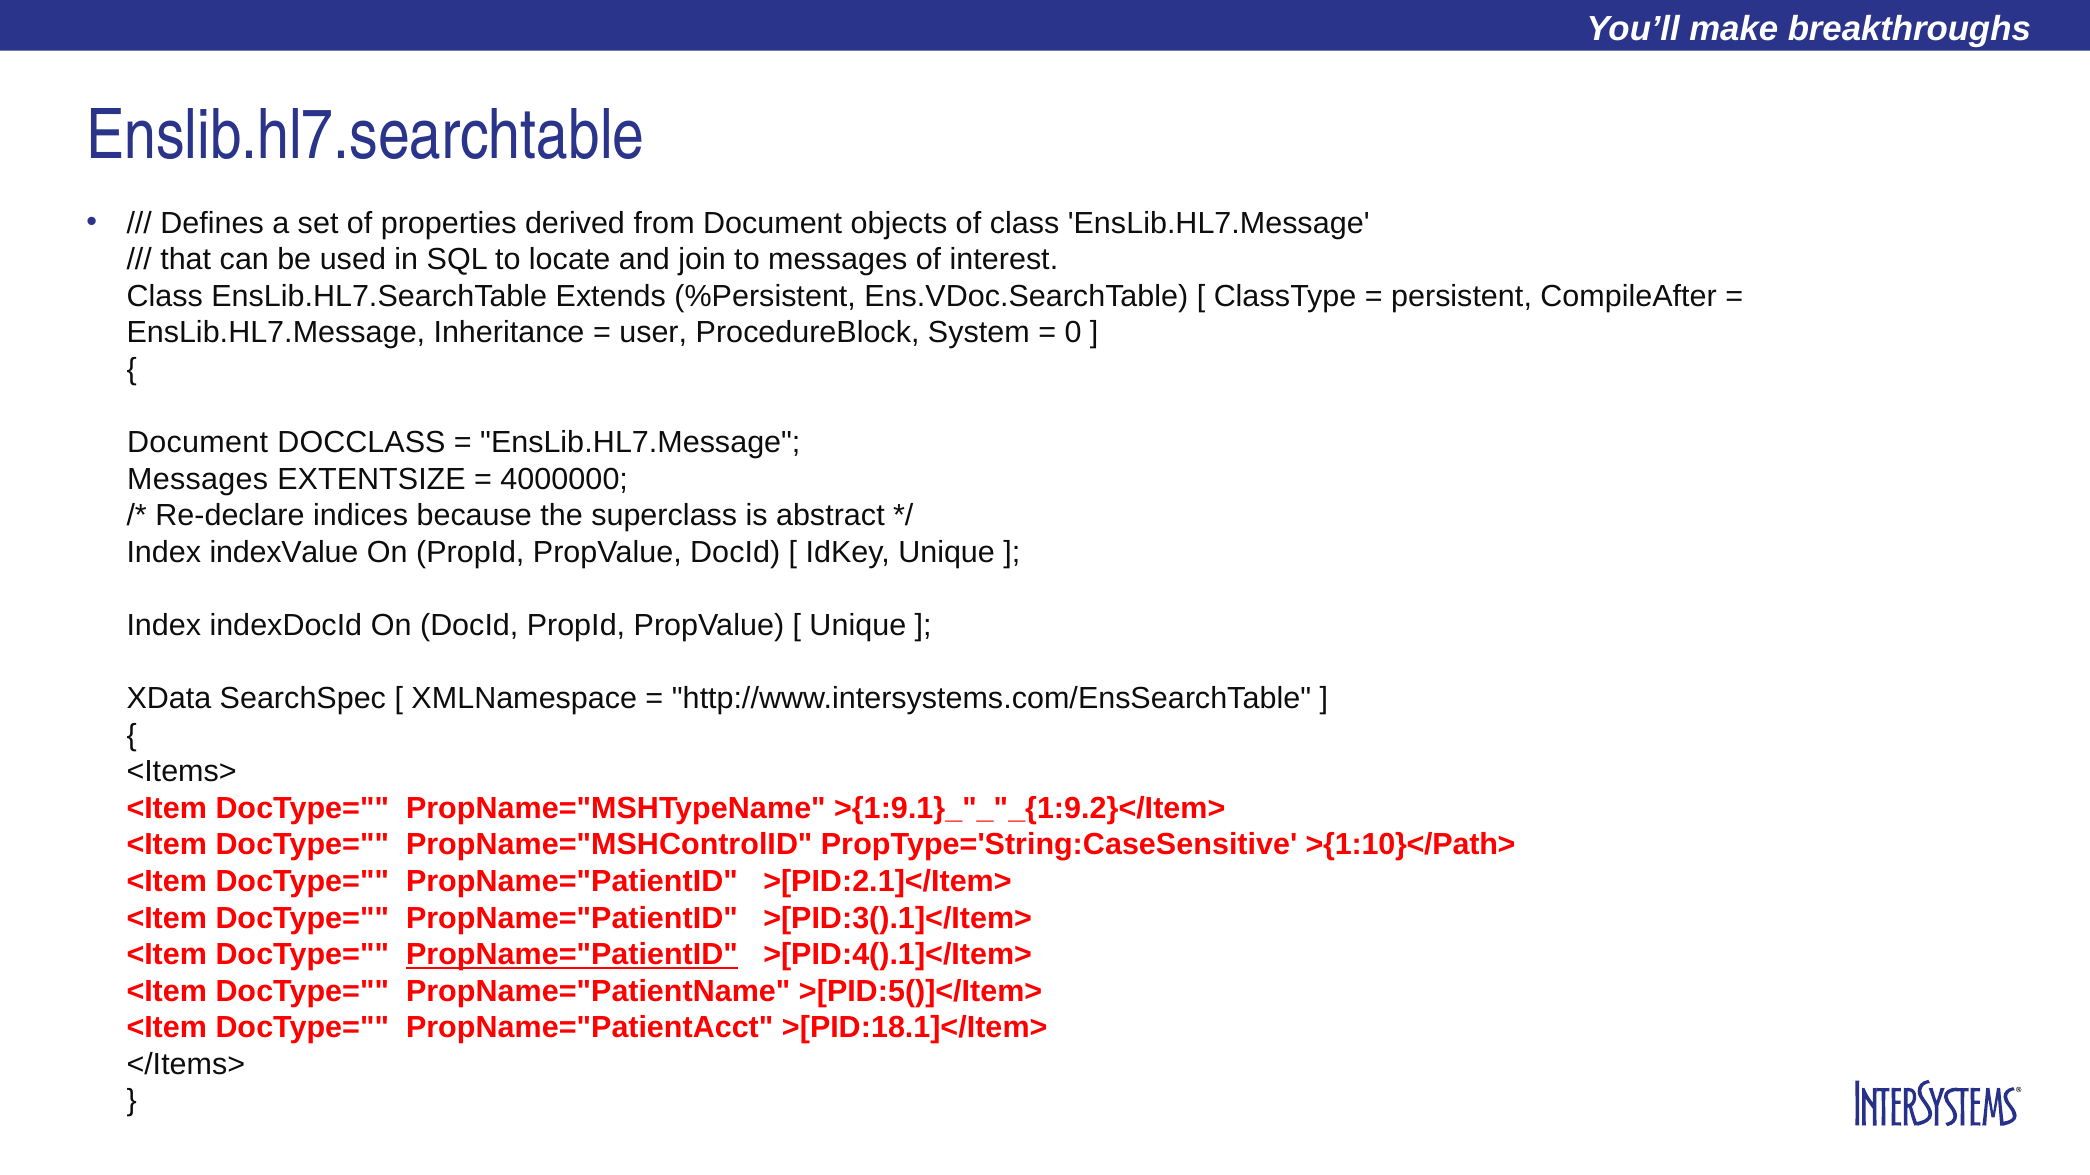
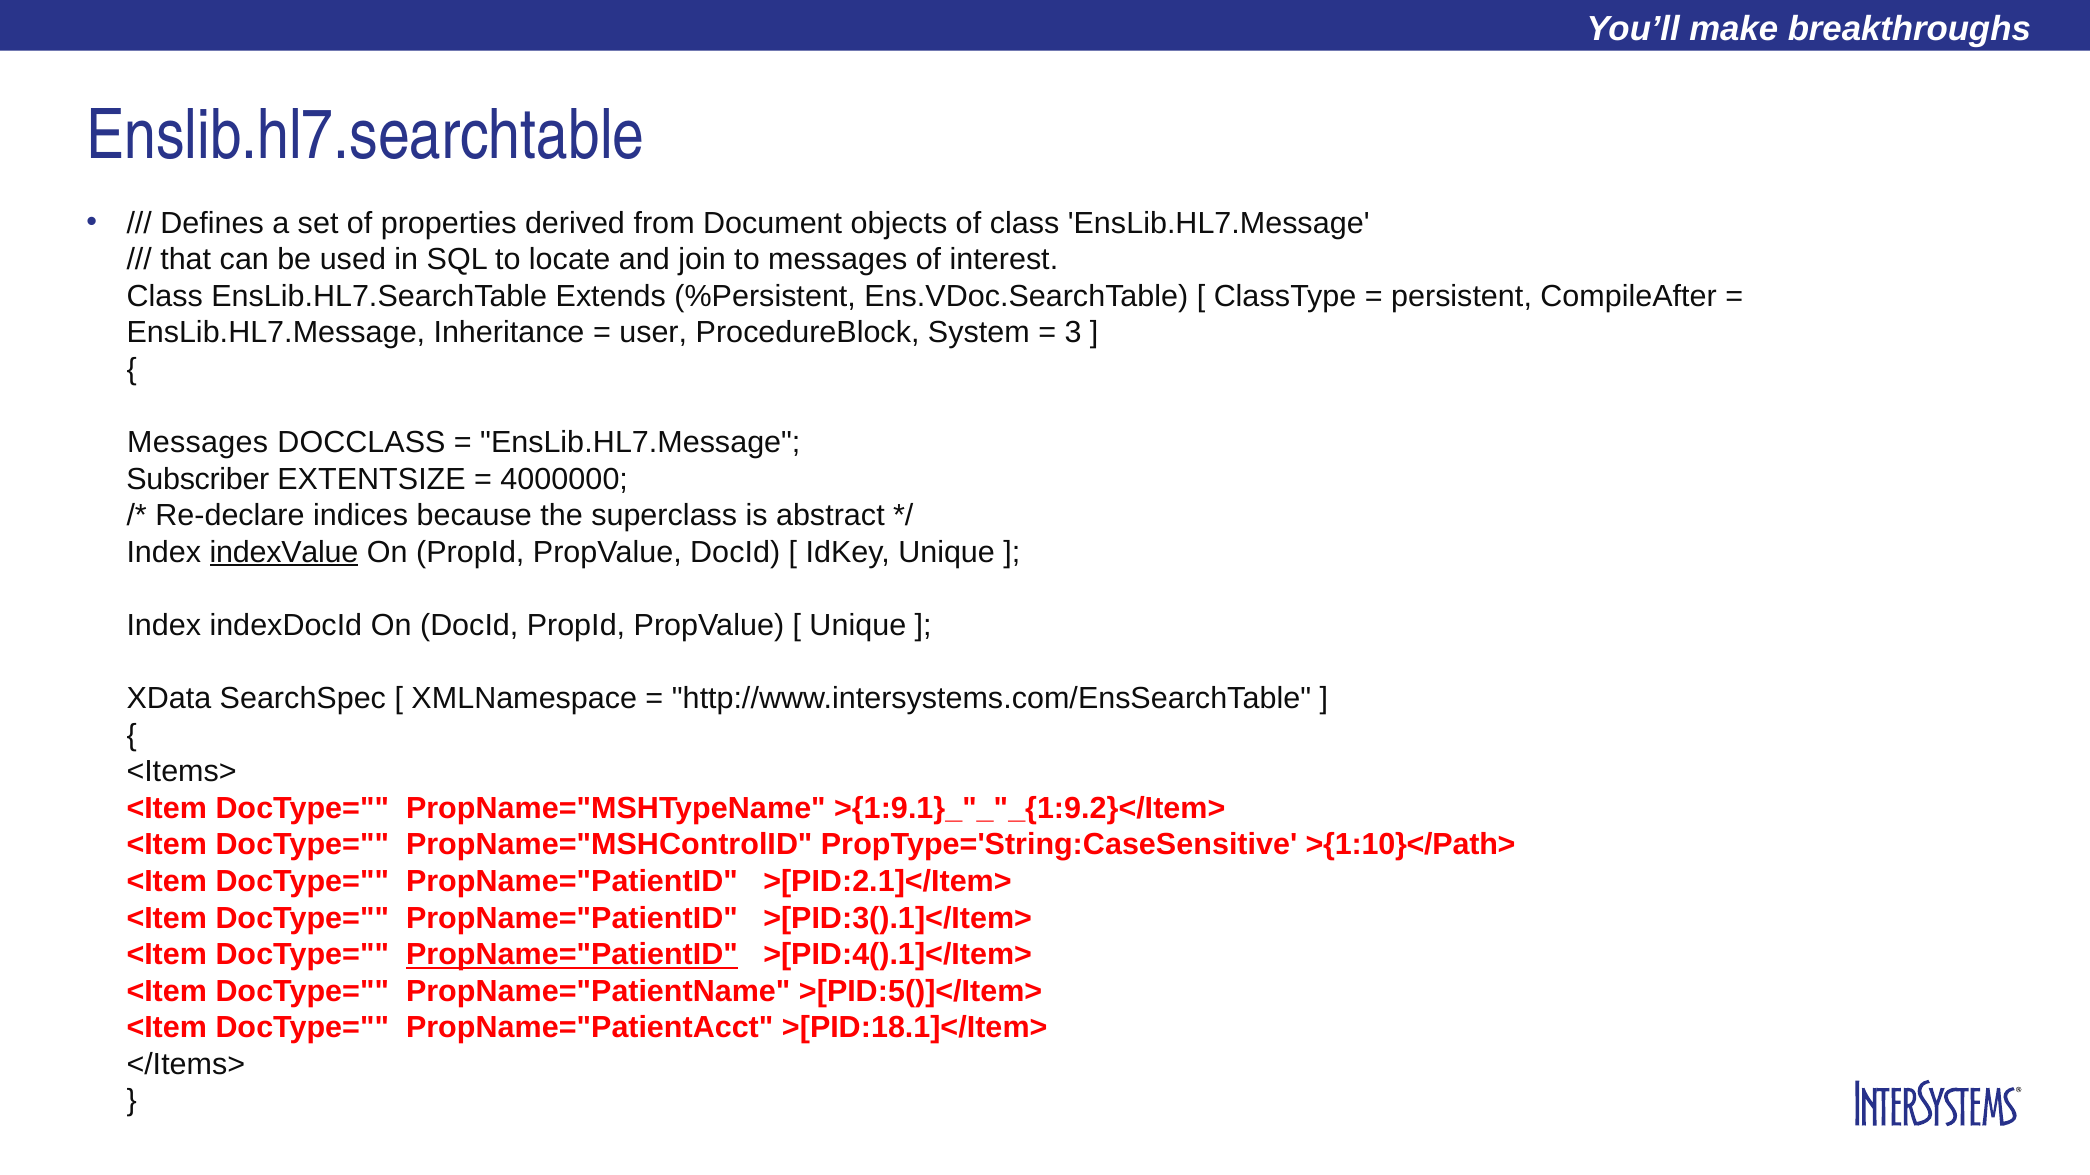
0: 0 -> 3
Document at (198, 443): Document -> Messages
Messages at (198, 479): Messages -> Subscriber
indexValue underline: none -> present
